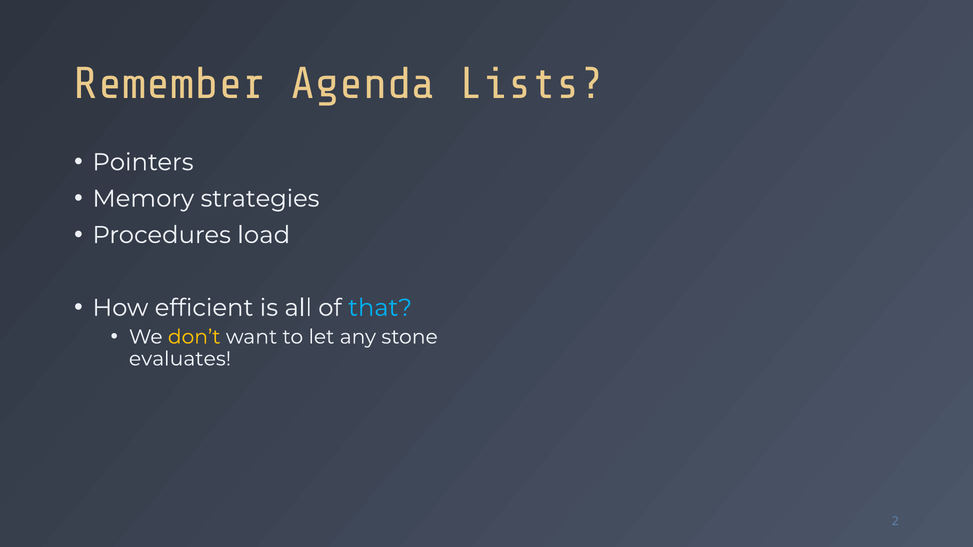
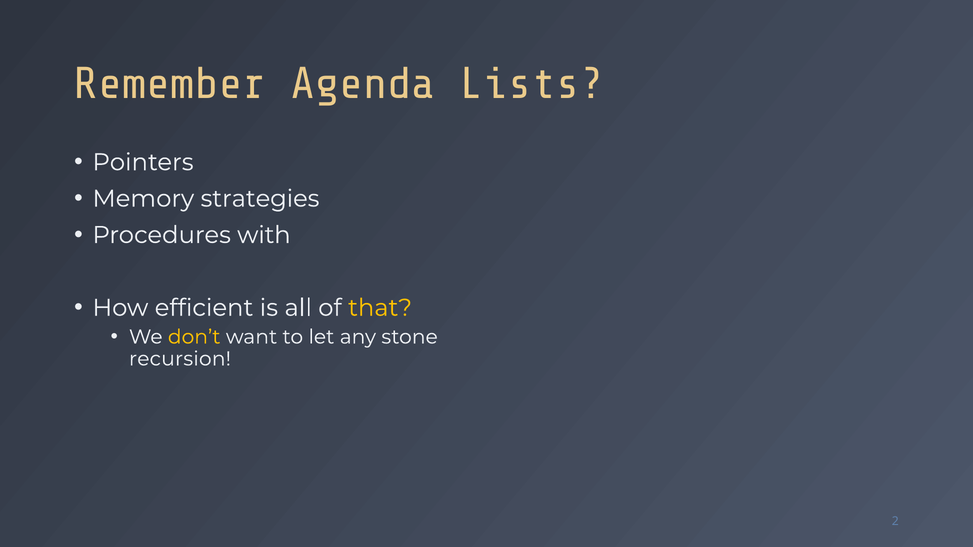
load: load -> with
that colour: light blue -> yellow
evaluates: evaluates -> recursion
